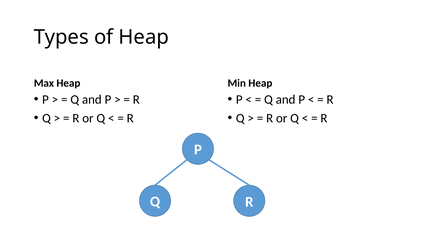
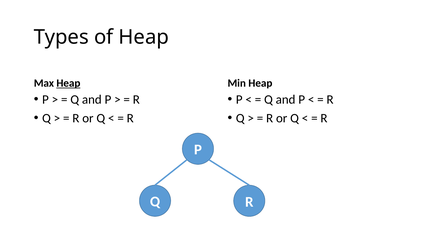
Heap at (68, 83) underline: none -> present
